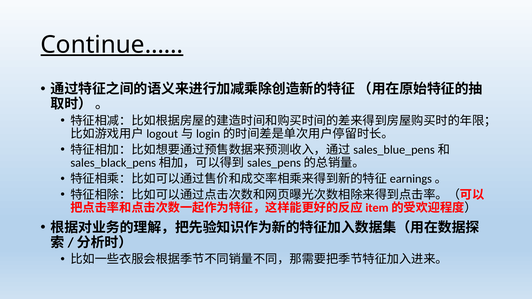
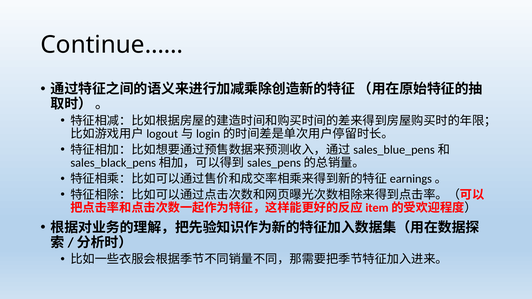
Continue…… underline: present -> none
